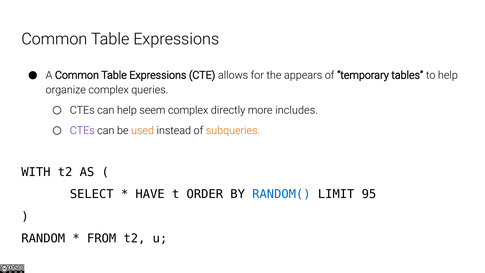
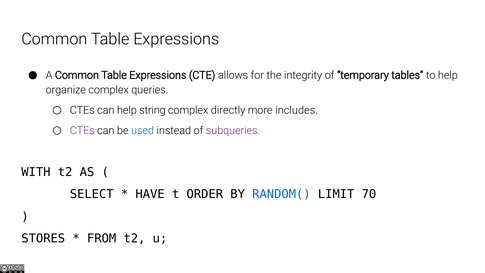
appears: appears -> integrity
seem: seem -> string
used colour: orange -> blue
subqueries colour: orange -> purple
95: 95 -> 70
RANDOM: RANDOM -> STORES
